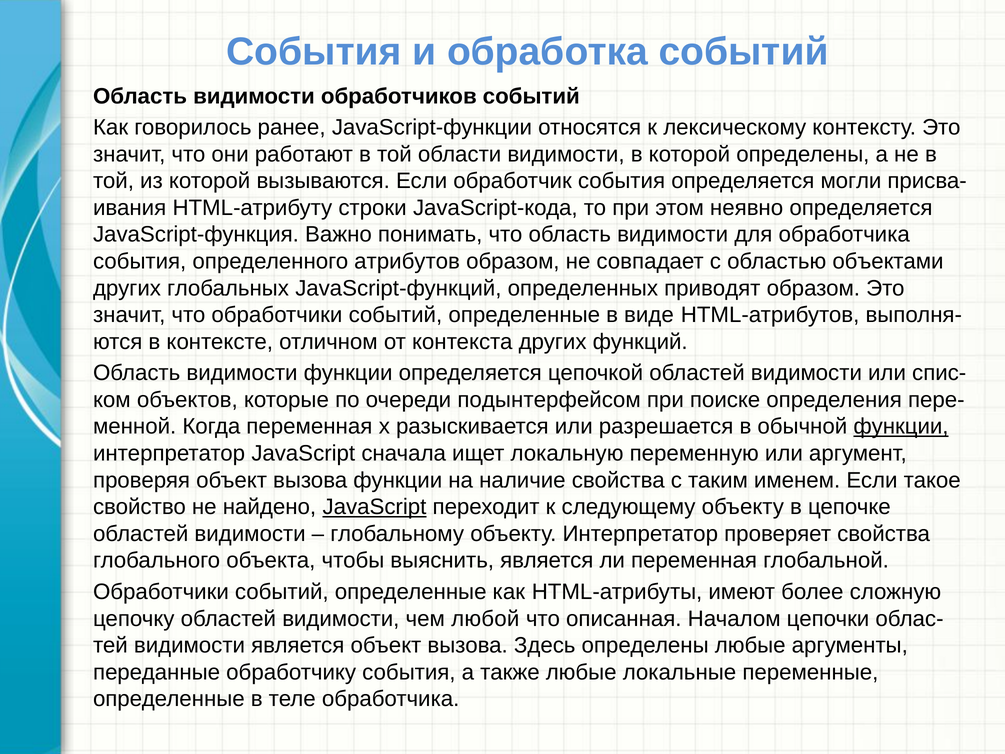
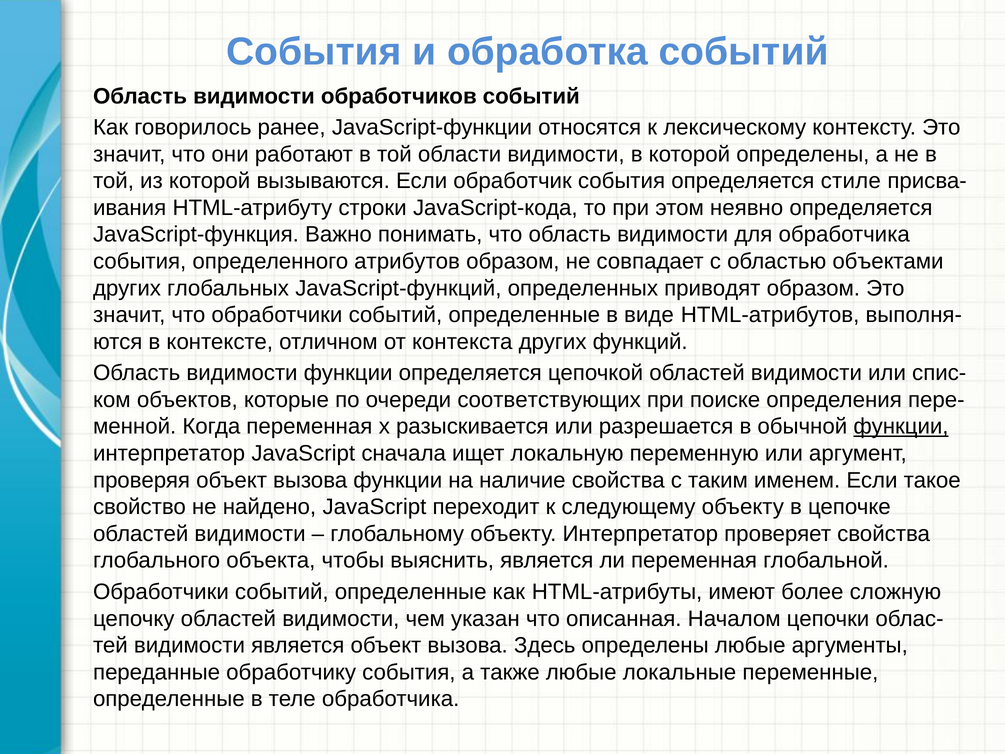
могли: могли -> стиле
подынтерфейсом: подынтерфейсом -> соответствующих
JavaScript at (374, 507) underline: present -> none
любой: любой -> указан
